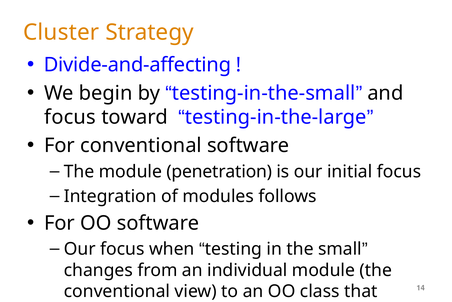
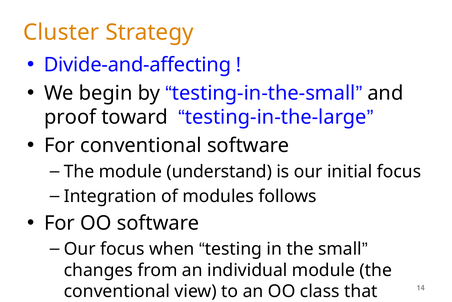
focus at (70, 117): focus -> proof
penetration: penetration -> understand
